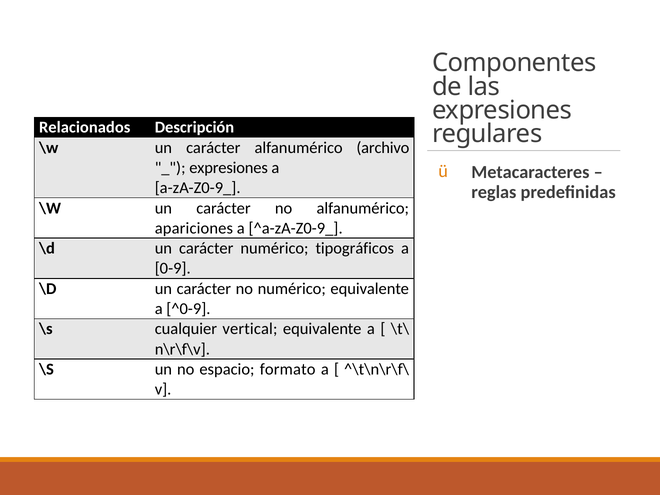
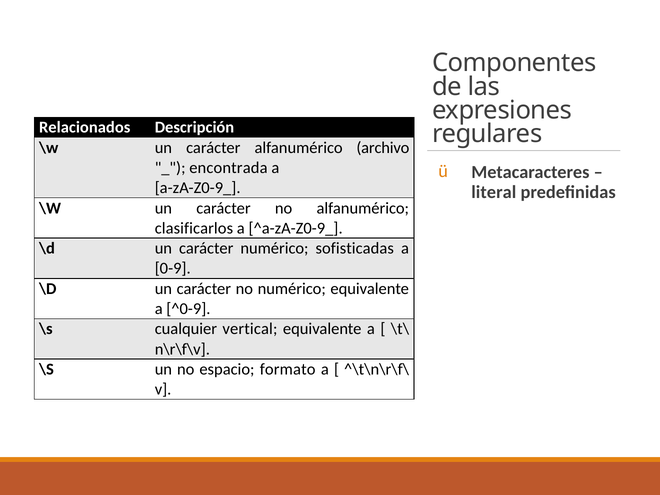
expresiones at (229, 168): expresiones -> encontrada
reglas: reglas -> literal
apariciones: apariciones -> clasificarlos
tipográficos: tipográficos -> sofisticadas
